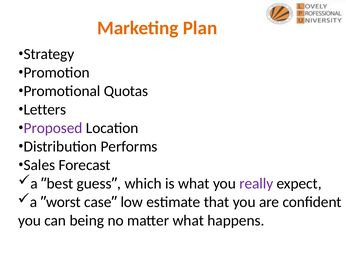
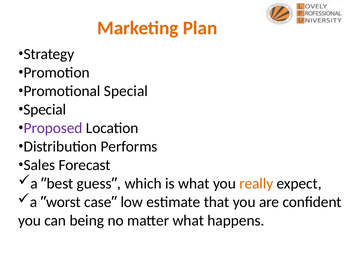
Promotional Quotas: Quotas -> Special
Letters at (45, 109): Letters -> Special
really colour: purple -> orange
